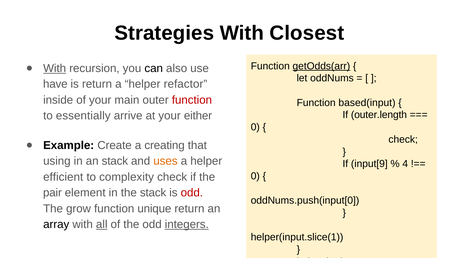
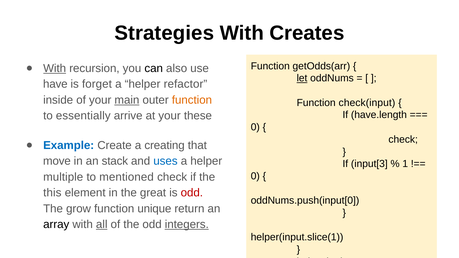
Closest: Closest -> Creates
getOdds(arr underline: present -> none
let underline: none -> present
is return: return -> forget
main underline: none -> present
function at (192, 100) colour: red -> orange
based(input: based(input -> check(input
outer.length: outer.length -> have.length
either: either -> these
Example colour: black -> blue
using: using -> move
uses colour: orange -> blue
input[9: input[9 -> input[3
4: 4 -> 1
efficient: efficient -> multiple
complexity: complexity -> mentioned
pair: pair -> this
the stack: stack -> great
